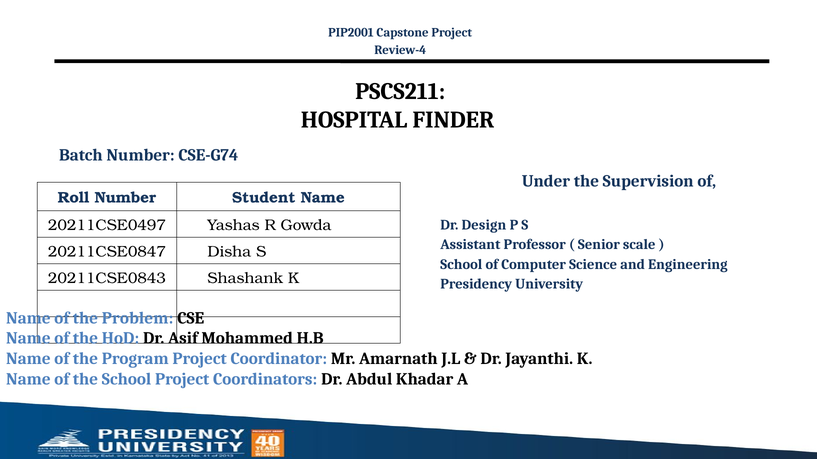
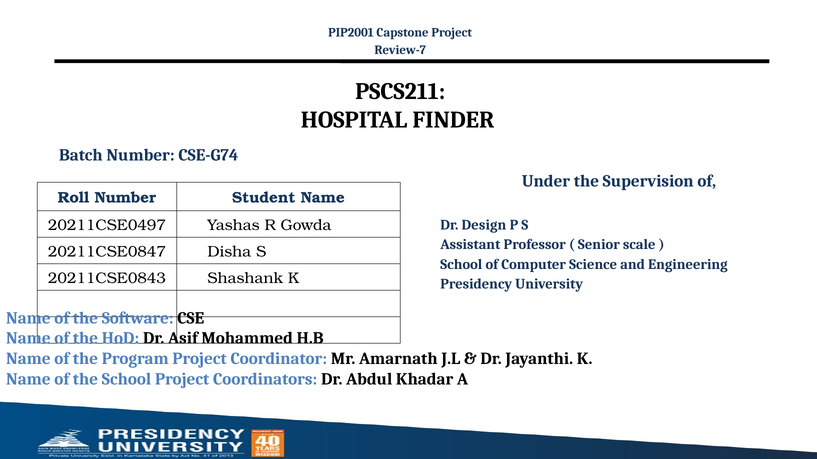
Review-4: Review-4 -> Review-7
Problem: Problem -> Software
